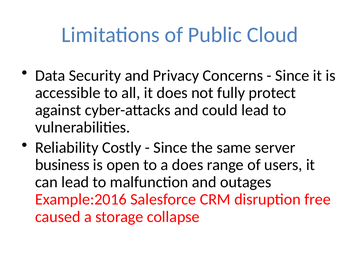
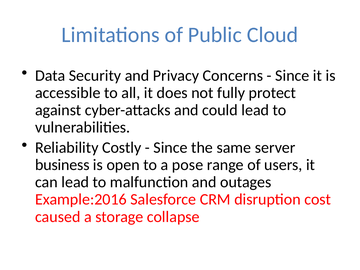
a does: does -> pose
free: free -> cost
